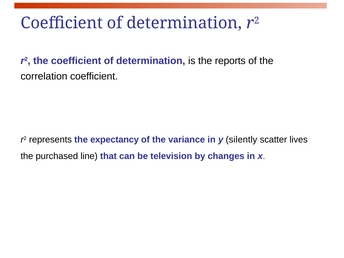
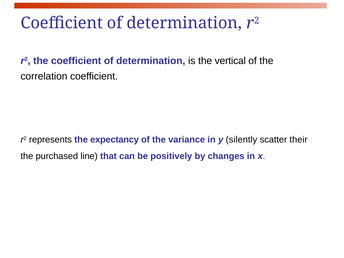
reports: reports -> vertical
lives: lives -> their
television: television -> positively
